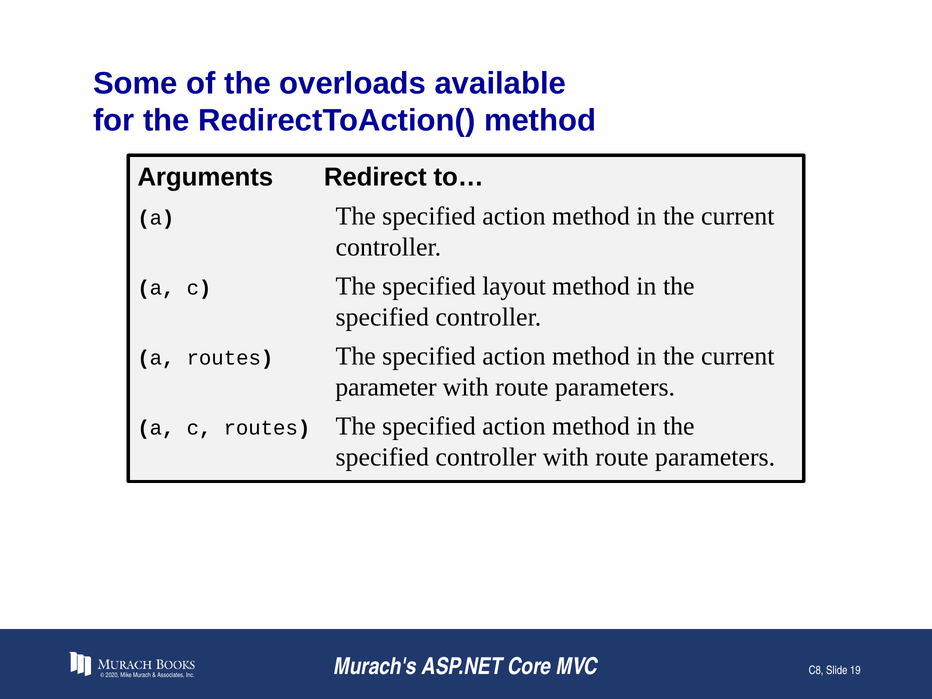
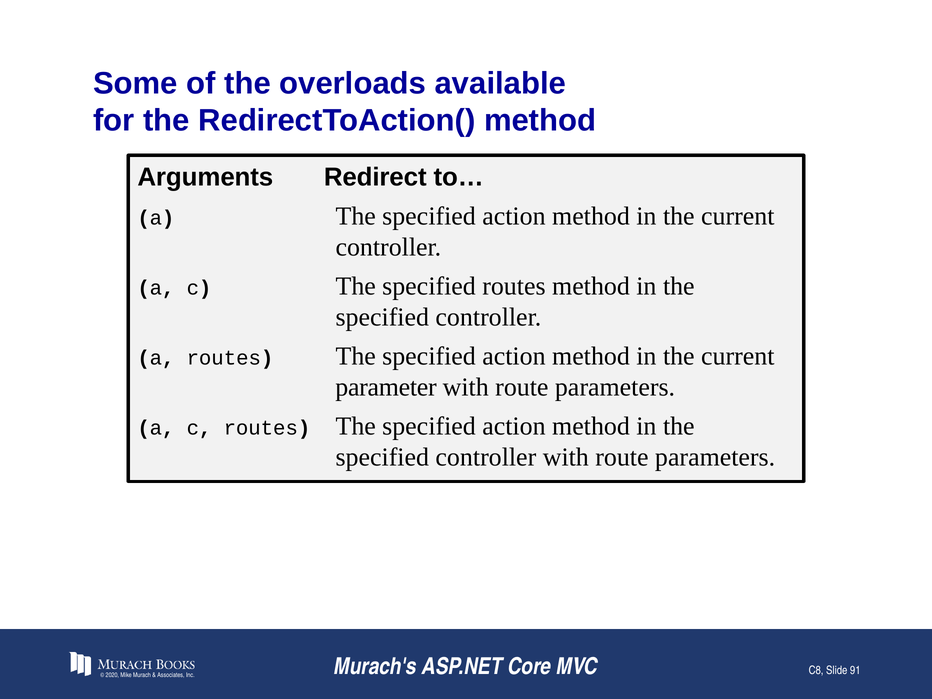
specified layout: layout -> routes
19: 19 -> 91
